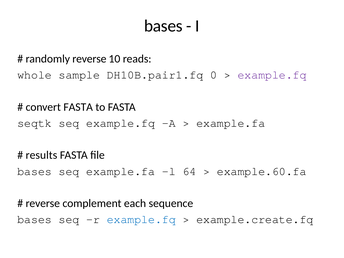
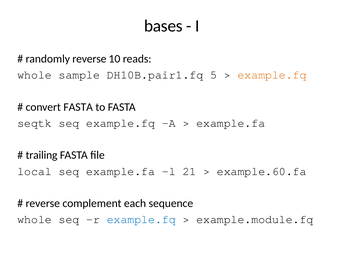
0: 0 -> 5
example.fq at (272, 75) colour: purple -> orange
results: results -> trailing
bases at (35, 171): bases -> local
64: 64 -> 21
bases at (35, 219): bases -> whole
example.create.fq: example.create.fq -> example.module.fq
